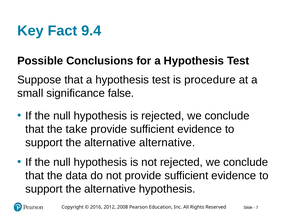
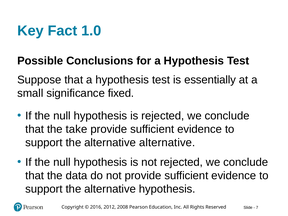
9.4: 9.4 -> 1.0
procedure: procedure -> essentially
false: false -> fixed
